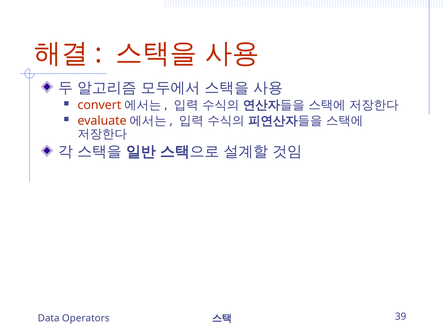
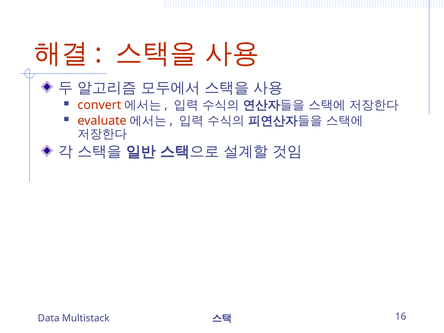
39: 39 -> 16
Operators: Operators -> Multistack
